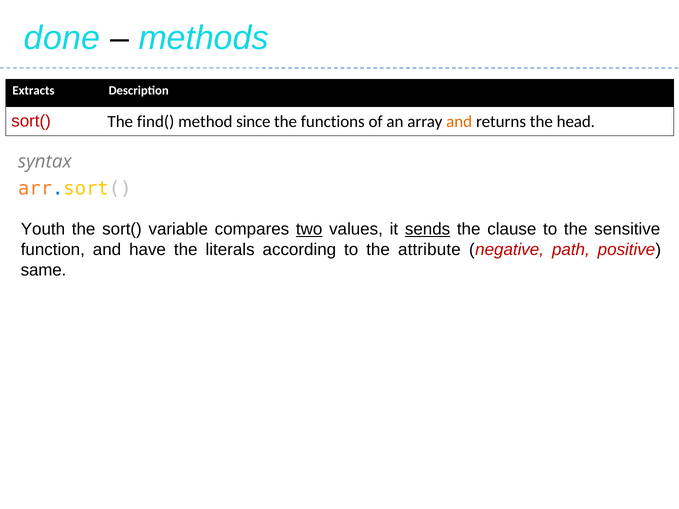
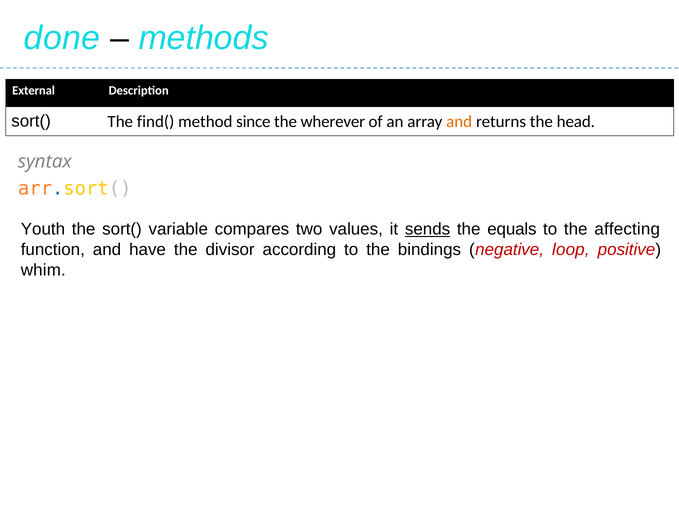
Extracts: Extracts -> External
sort( at (31, 121) colour: red -> black
functions: functions -> wherever
two underline: present -> none
clause: clause -> equals
sensitive: sensitive -> affecting
literals: literals -> divisor
attribute: attribute -> bindings
path: path -> loop
same: same -> whim
